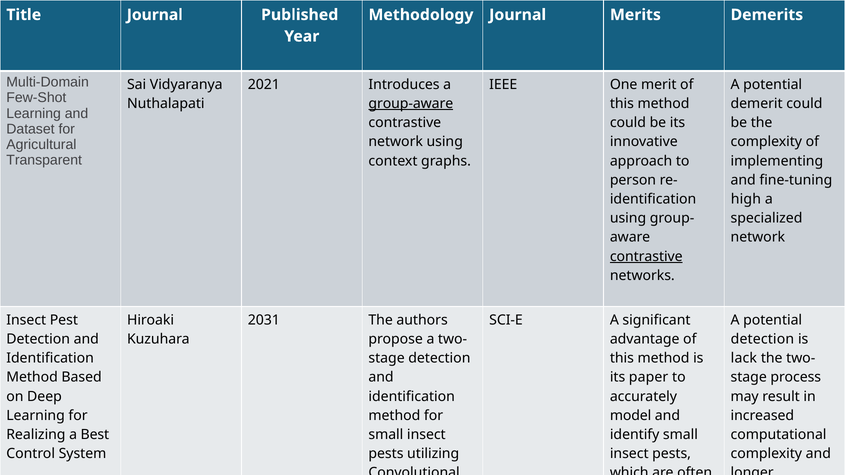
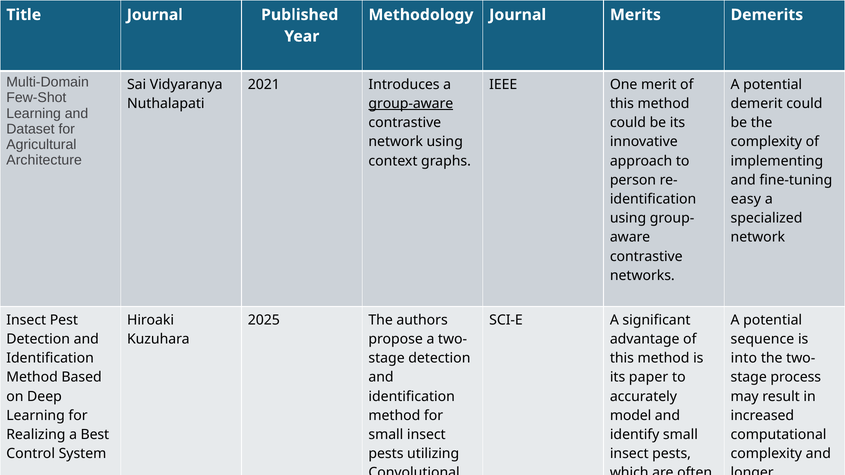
Transparent: Transparent -> Architecture
high: high -> easy
contrastive at (646, 257) underline: present -> none
2031: 2031 -> 2025
detection at (762, 339): detection -> sequence
lack: lack -> into
